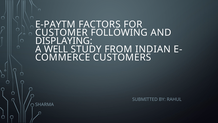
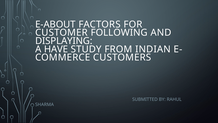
E-PAYTM: E-PAYTM -> E-ABOUT
WELL: WELL -> HAVE
